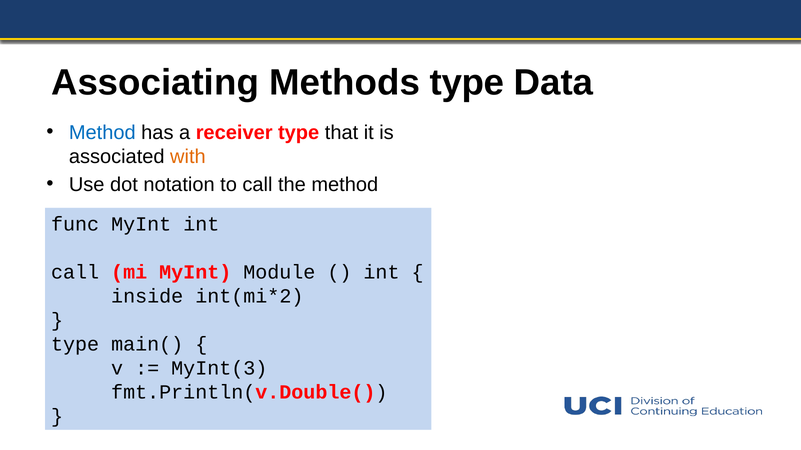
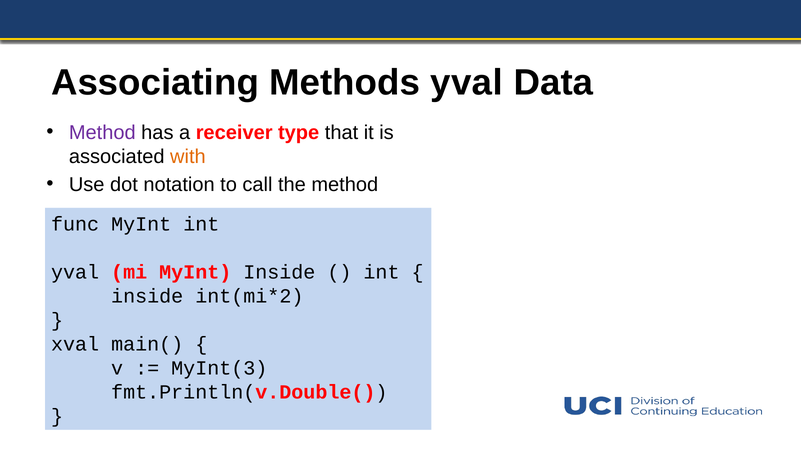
Methods type: type -> yval
Method at (102, 133) colour: blue -> purple
call at (75, 273): call -> yval
MyInt Module: Module -> Inside
type at (75, 345): type -> xval
